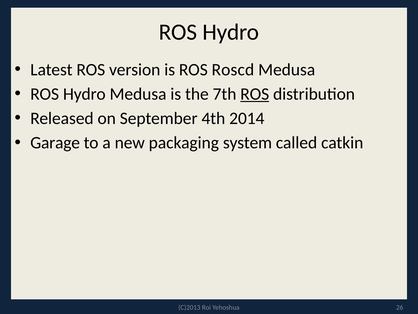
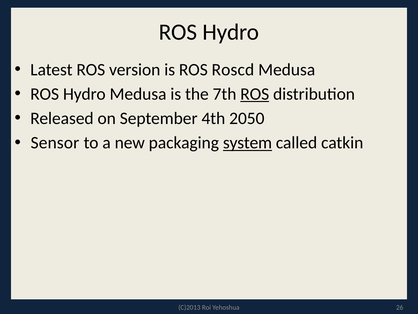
2014: 2014 -> 2050
Garage: Garage -> Sensor
system underline: none -> present
